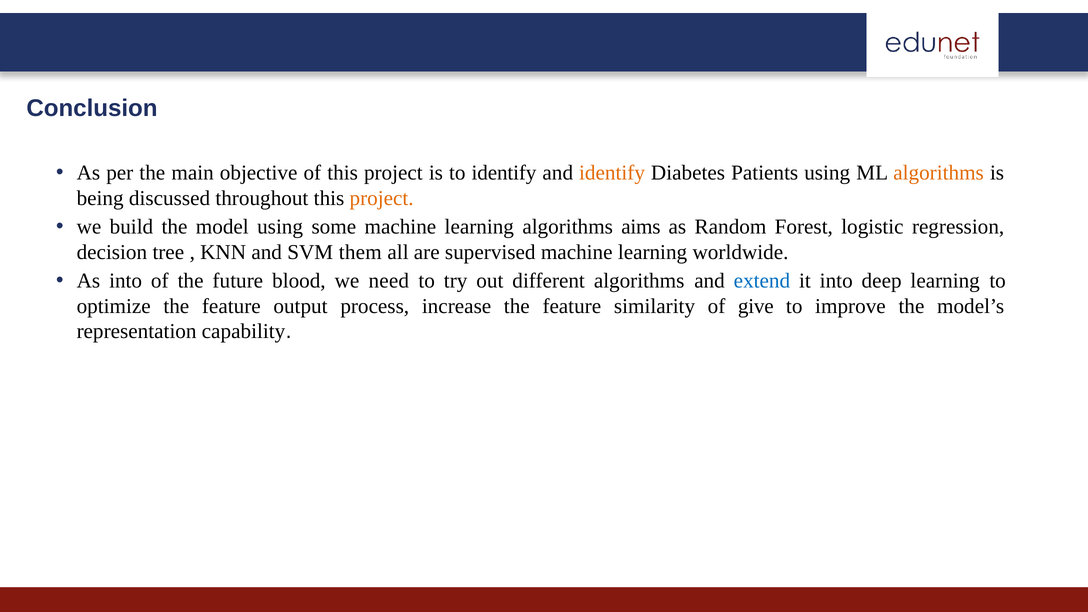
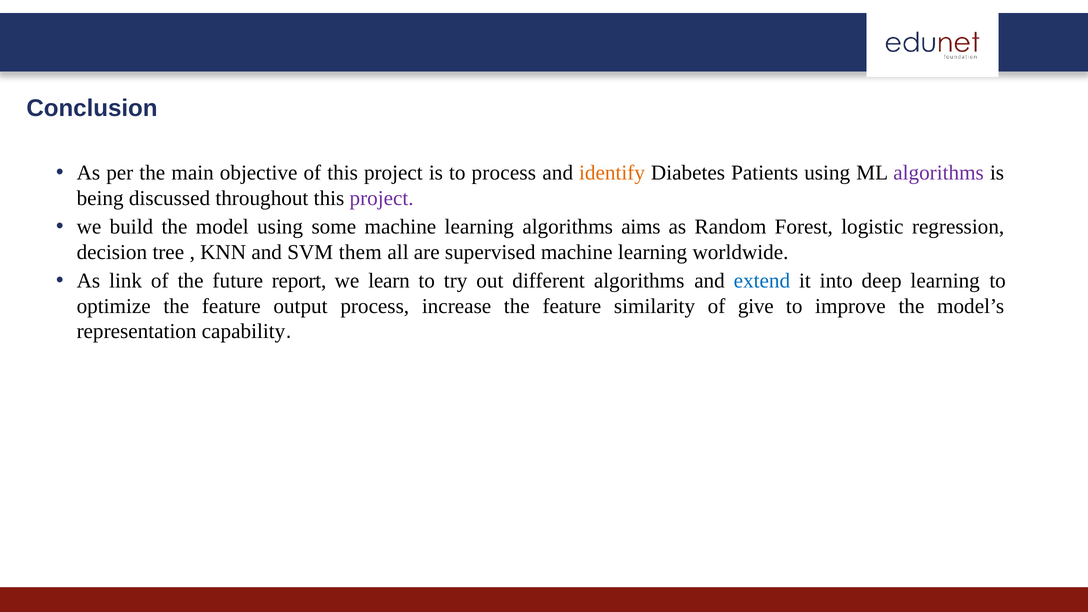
to identify: identify -> process
algorithms at (939, 173) colour: orange -> purple
project at (382, 198) colour: orange -> purple
As into: into -> link
blood: blood -> report
need: need -> learn
